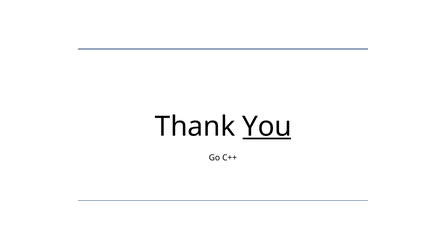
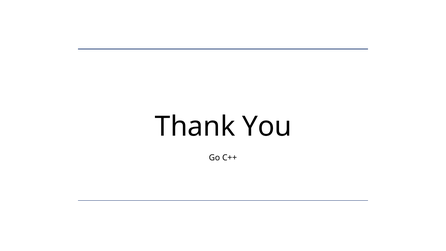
You underline: present -> none
